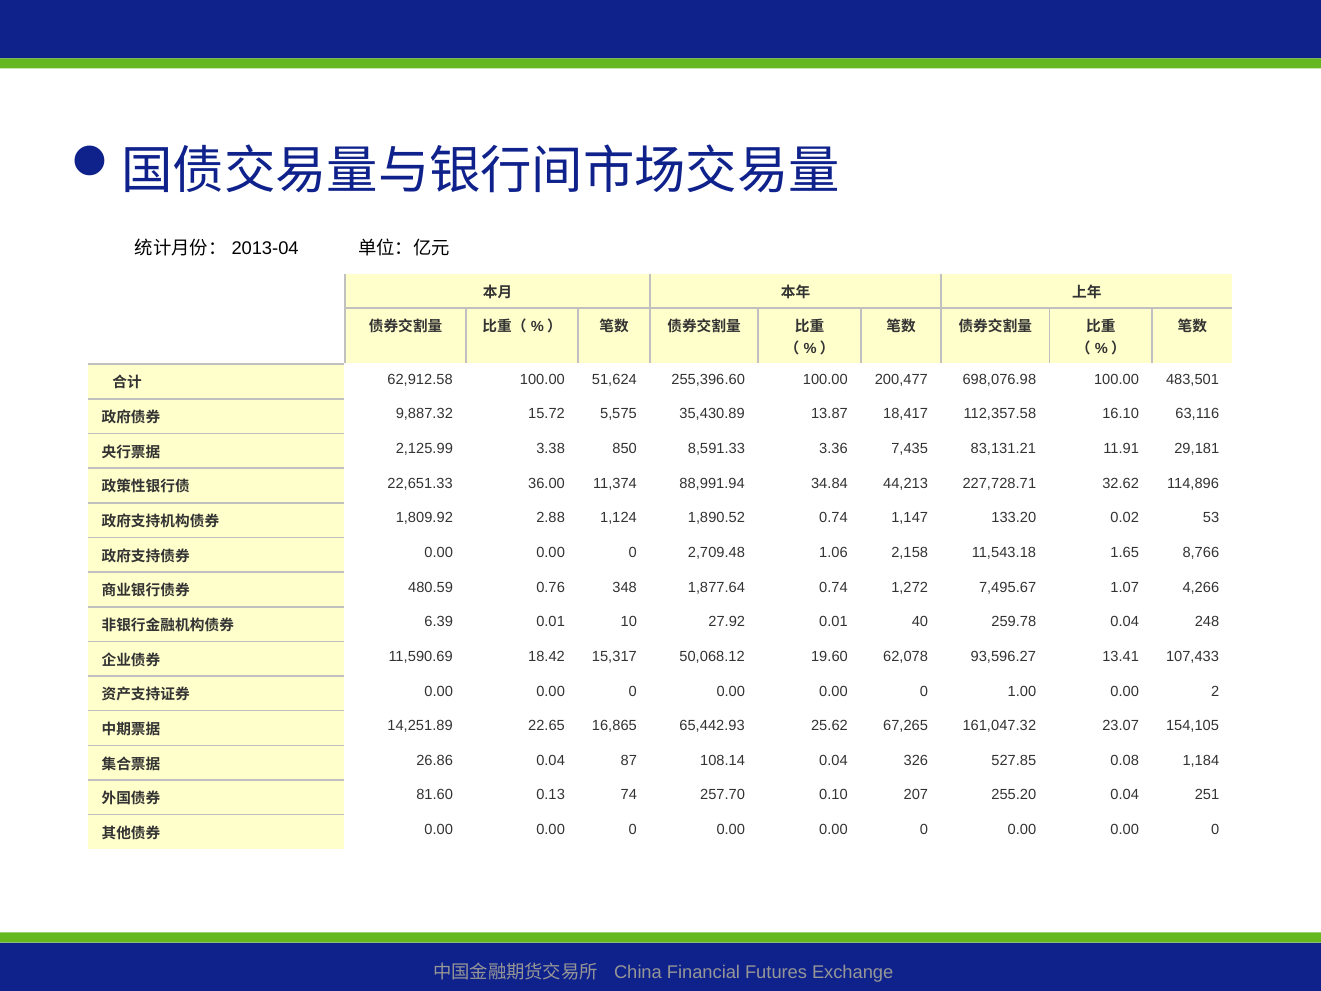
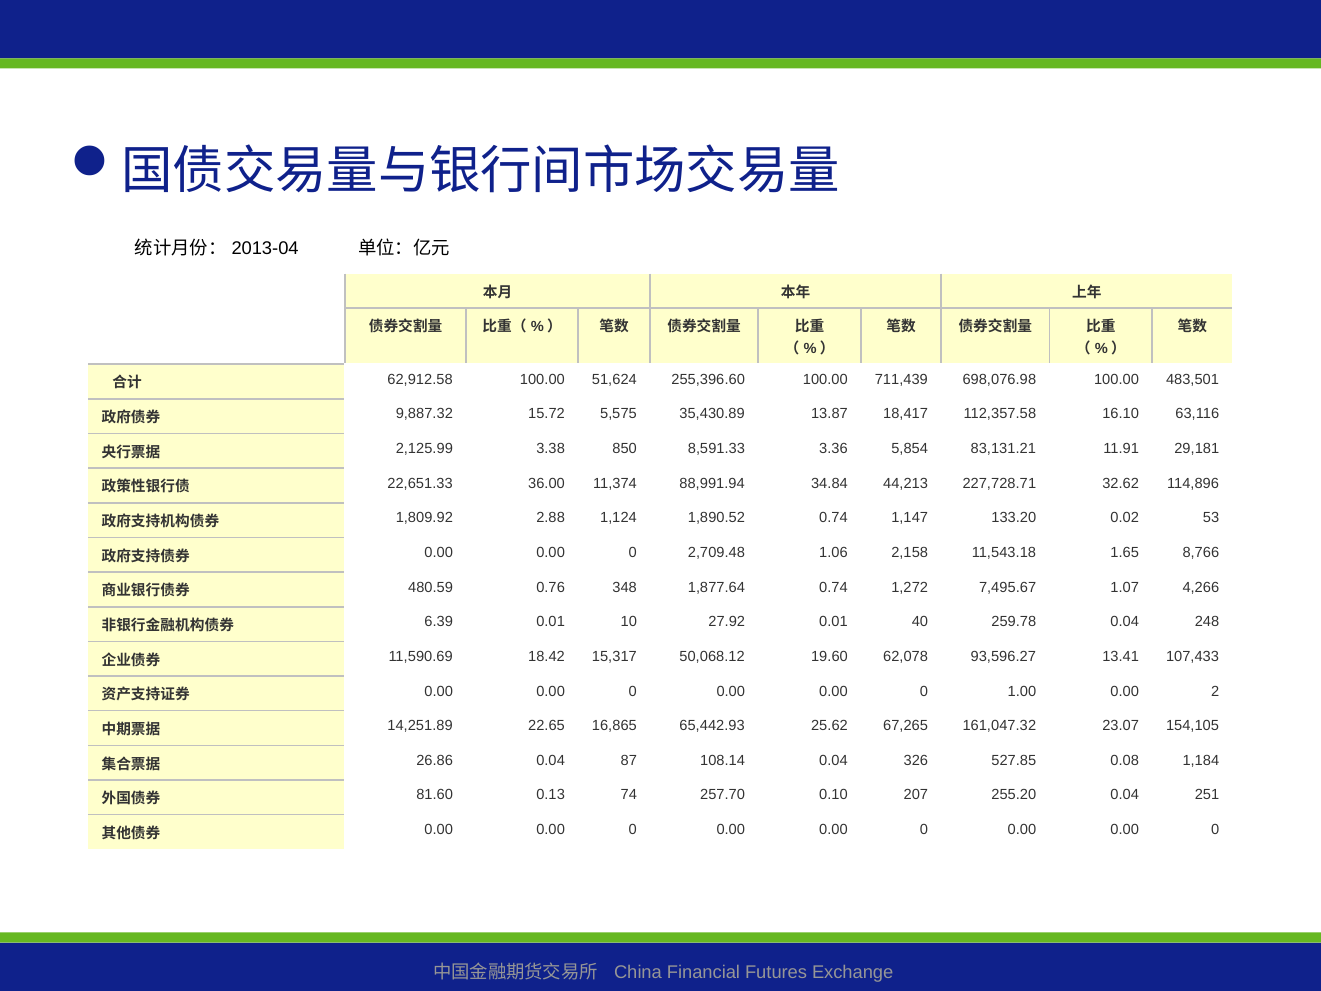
200,477: 200,477 -> 711,439
7,435: 7,435 -> 5,854
